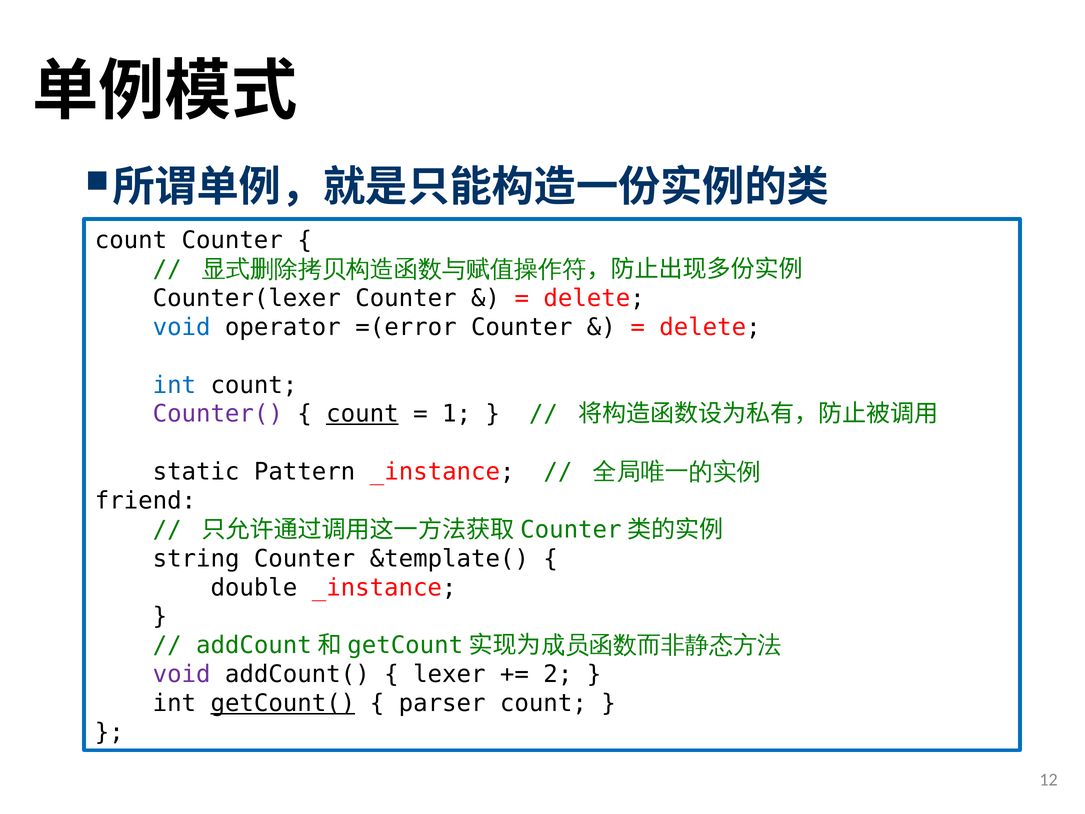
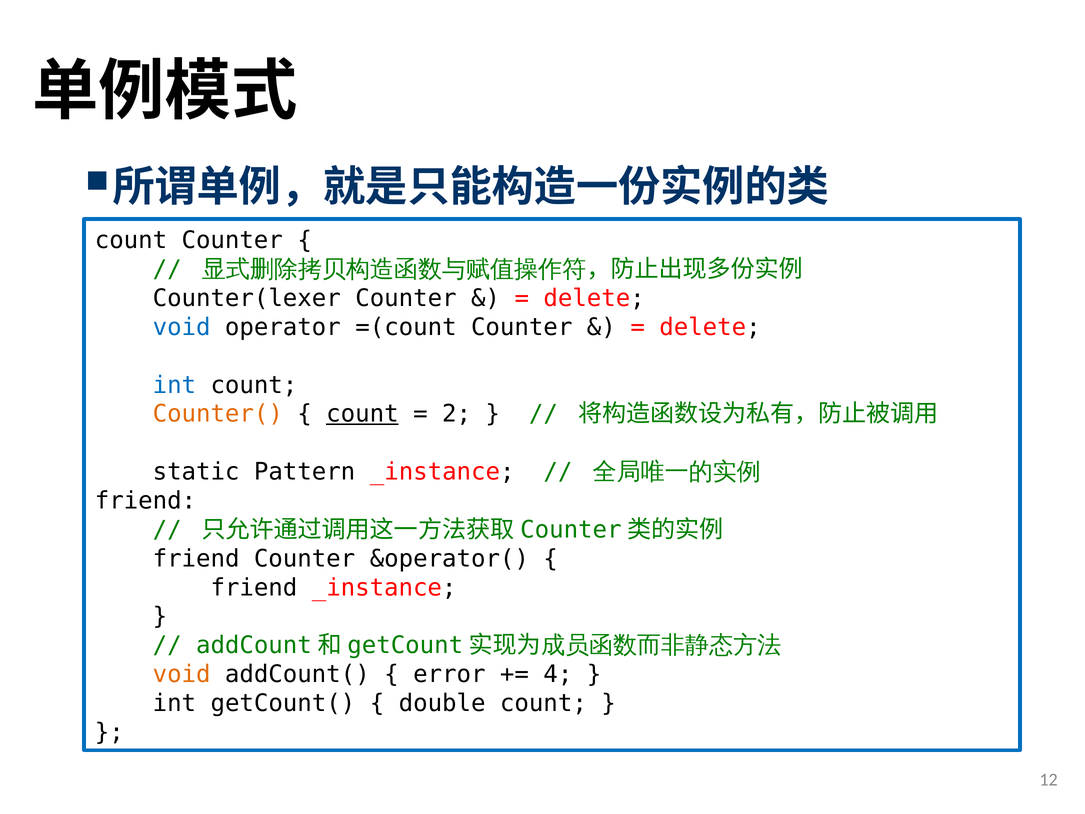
=(error: =(error -> =(count
Counter( colour: purple -> orange
1: 1 -> 2
string at (196, 558): string -> friend
&template(: &template( -> &operator(
double at (254, 587): double -> friend
void at (182, 674) colour: purple -> orange
lexer: lexer -> error
2: 2 -> 4
getCount( underline: present -> none
parser: parser -> double
